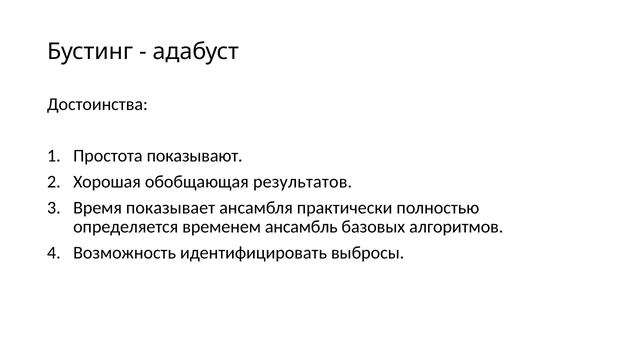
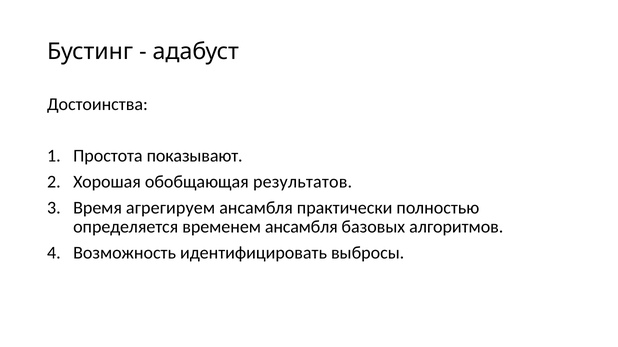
показывает: показывает -> агрегируем
временем ансамбль: ансамбль -> ансамбля
